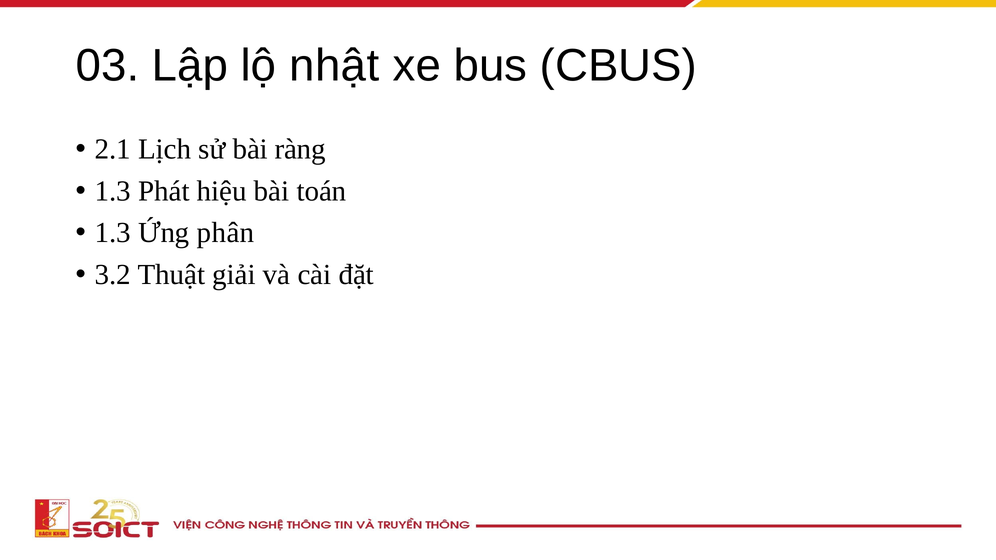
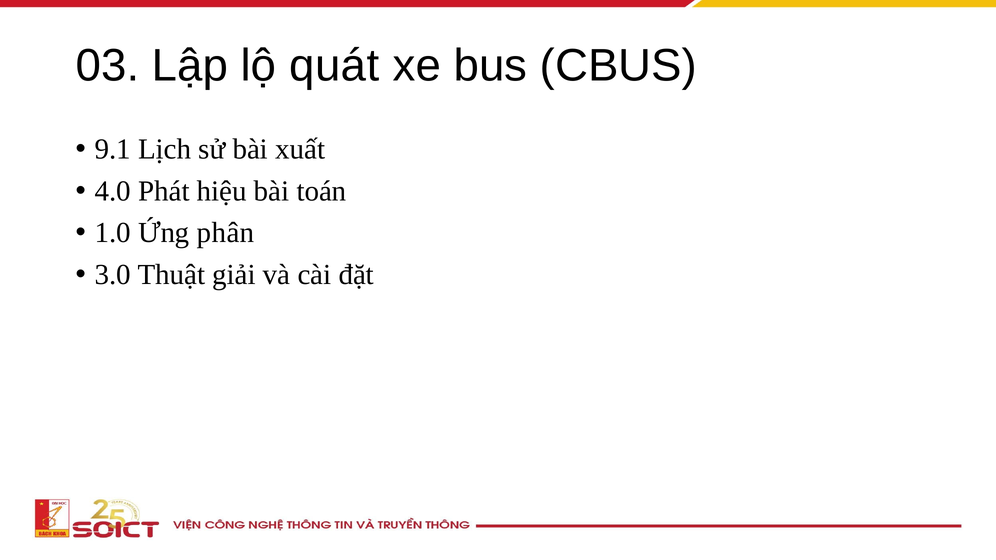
nhật: nhật -> quát
2.1: 2.1 -> 9.1
ràng: ràng -> xuất
1.3 at (113, 191): 1.3 -> 4.0
1.3 at (113, 233): 1.3 -> 1.0
3.2: 3.2 -> 3.0
